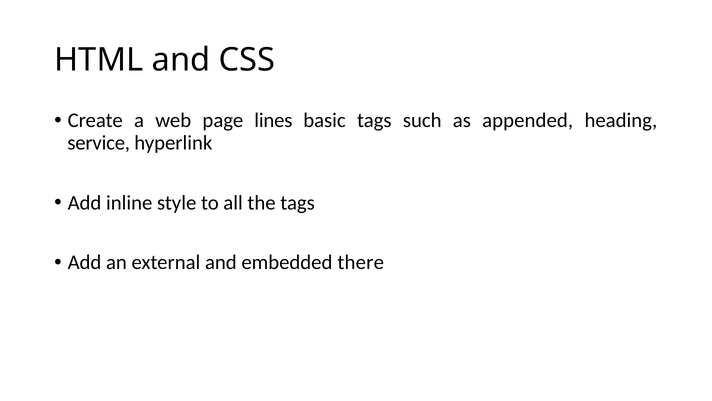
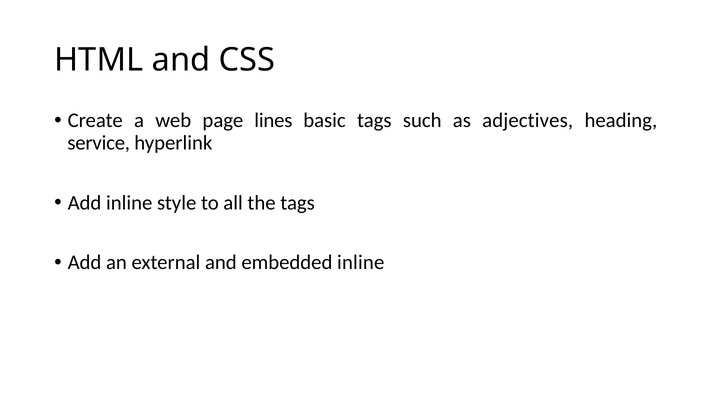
appended: appended -> adjectives
embedded there: there -> inline
